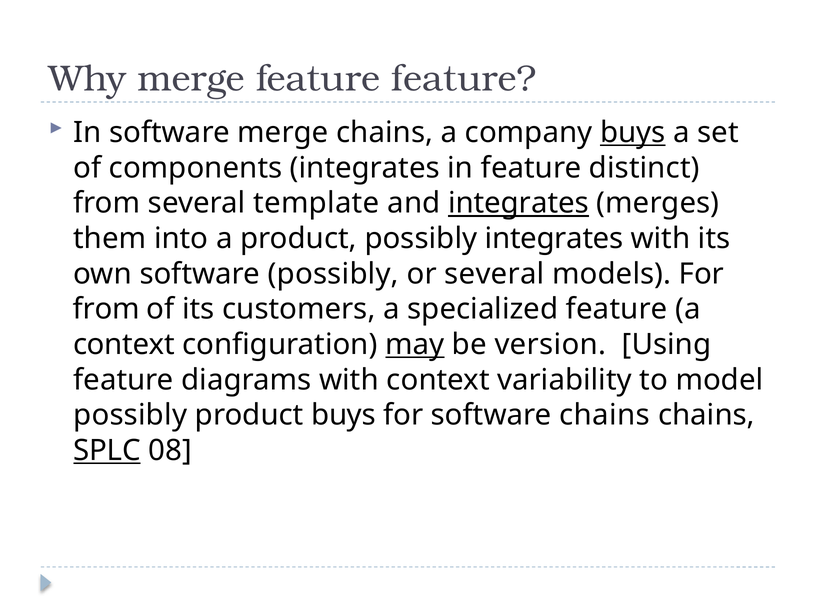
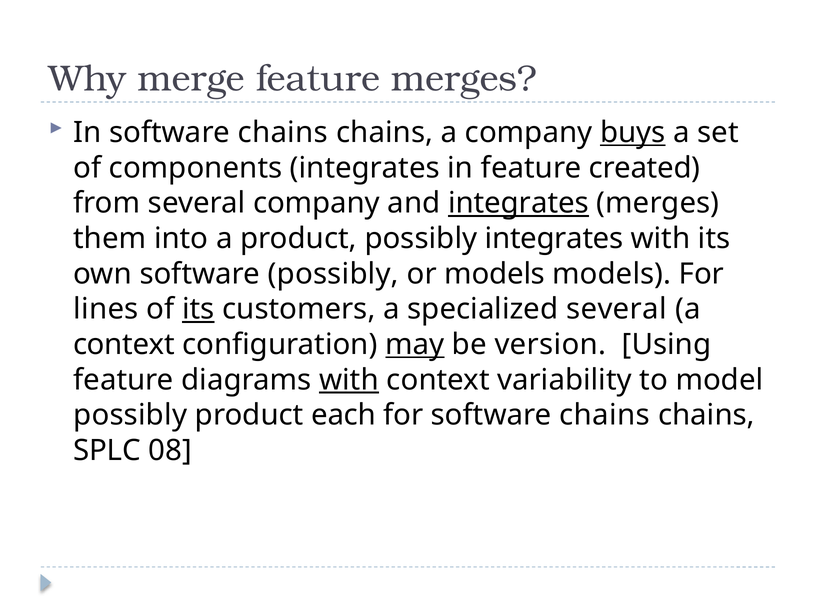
feature feature: feature -> merges
In software merge: merge -> chains
distinct: distinct -> created
several template: template -> company
or several: several -> models
from at (106, 309): from -> lines
its at (198, 309) underline: none -> present
specialized feature: feature -> several
with at (349, 380) underline: none -> present
product buys: buys -> each
SPLC underline: present -> none
